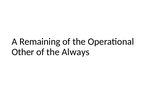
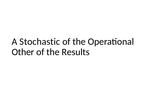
Remaining: Remaining -> Stochastic
Always: Always -> Results
